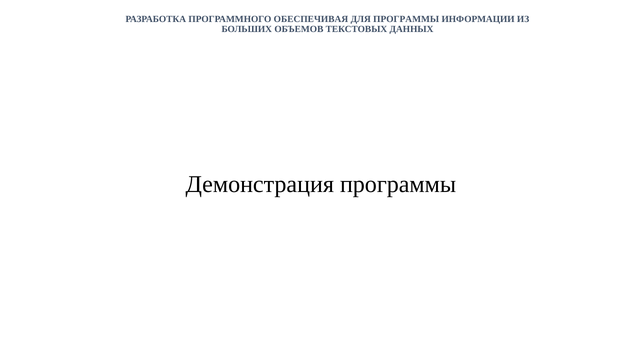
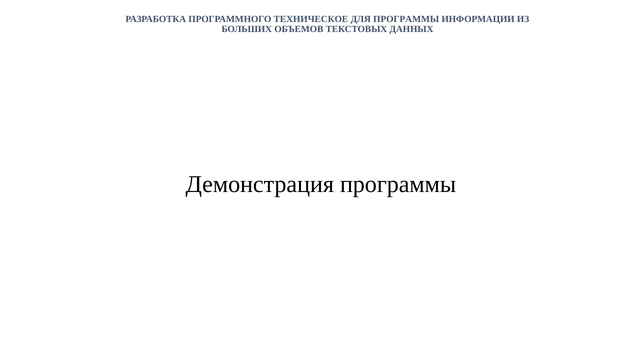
ОБЕСПЕЧИВАЯ: ОБЕСПЕЧИВАЯ -> ТЕХНИЧЕСКОЕ
